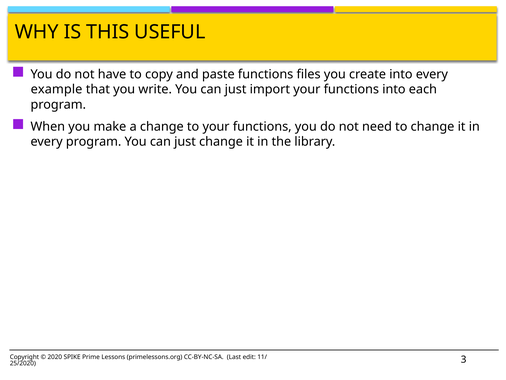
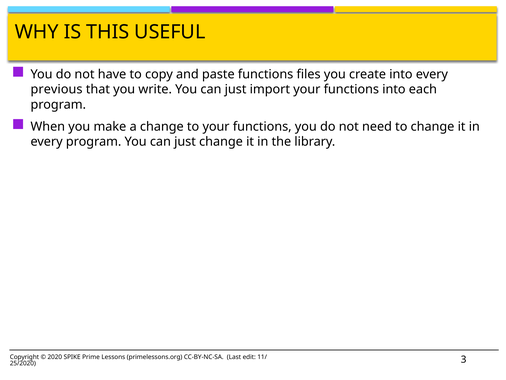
example: example -> previous
